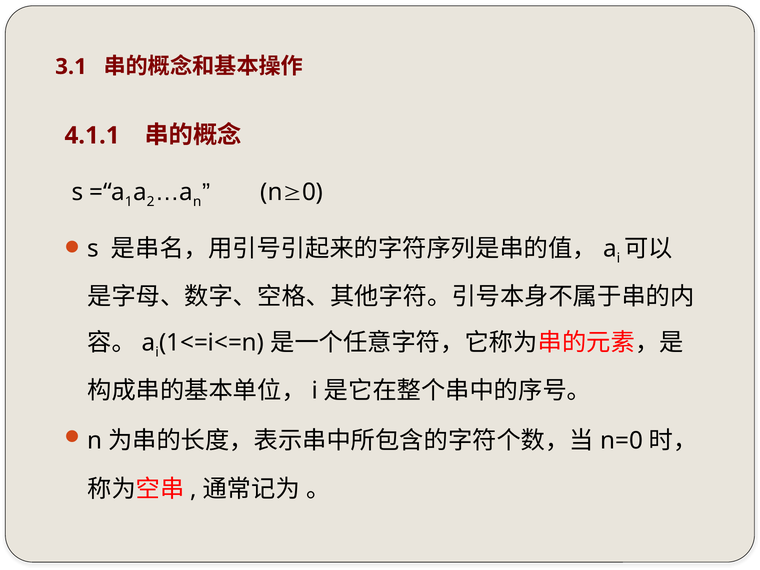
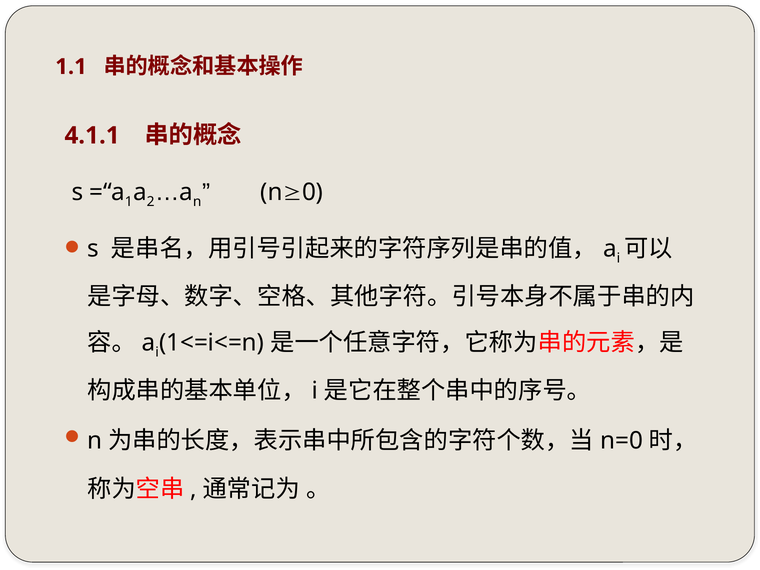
3.1: 3.1 -> 1.1
